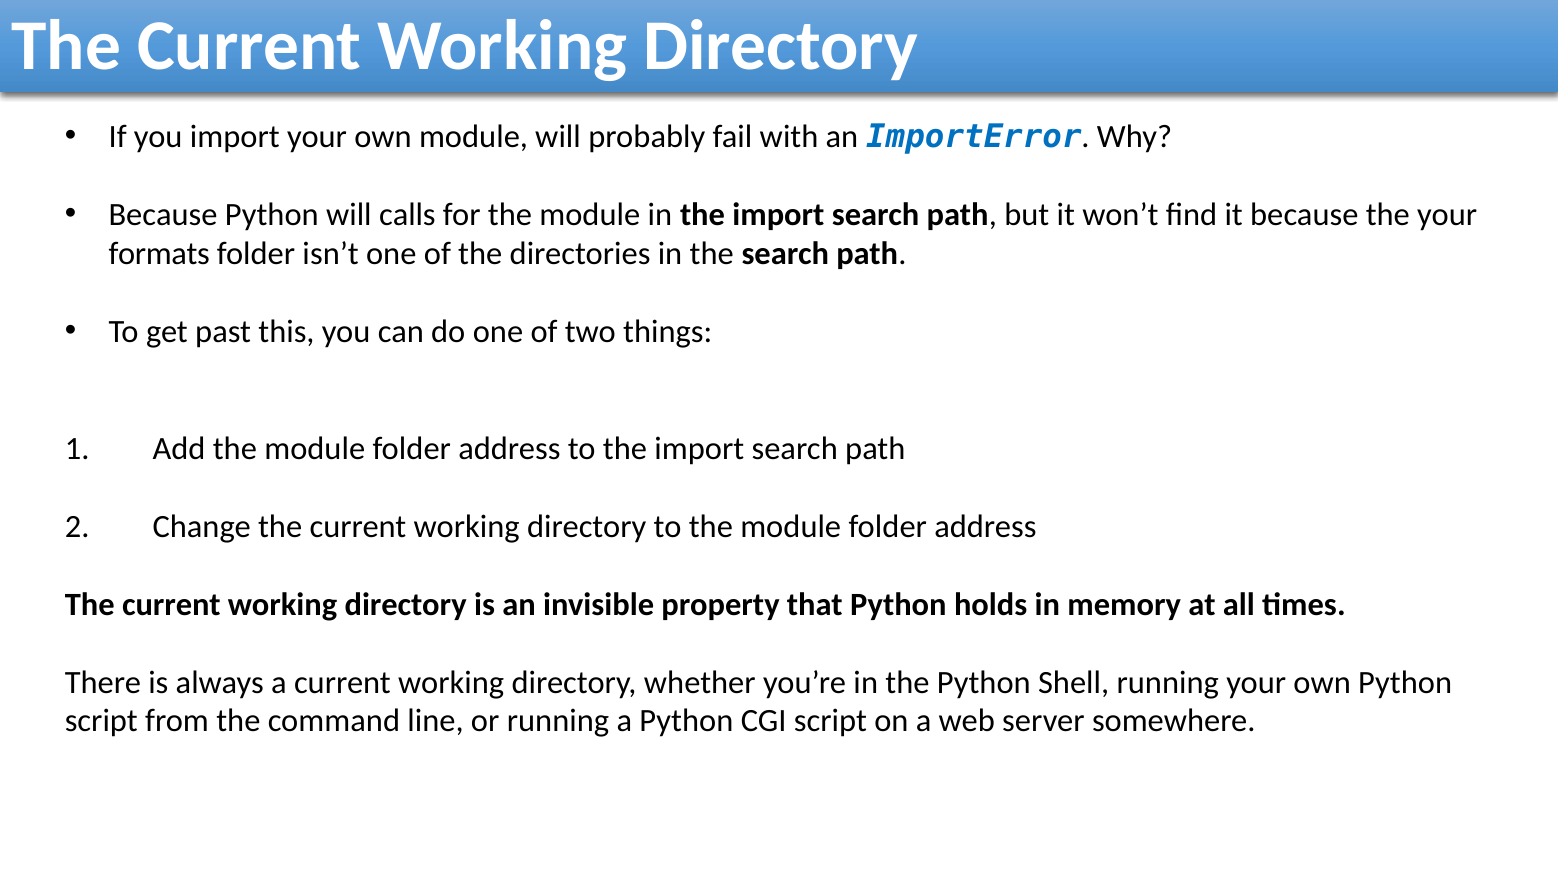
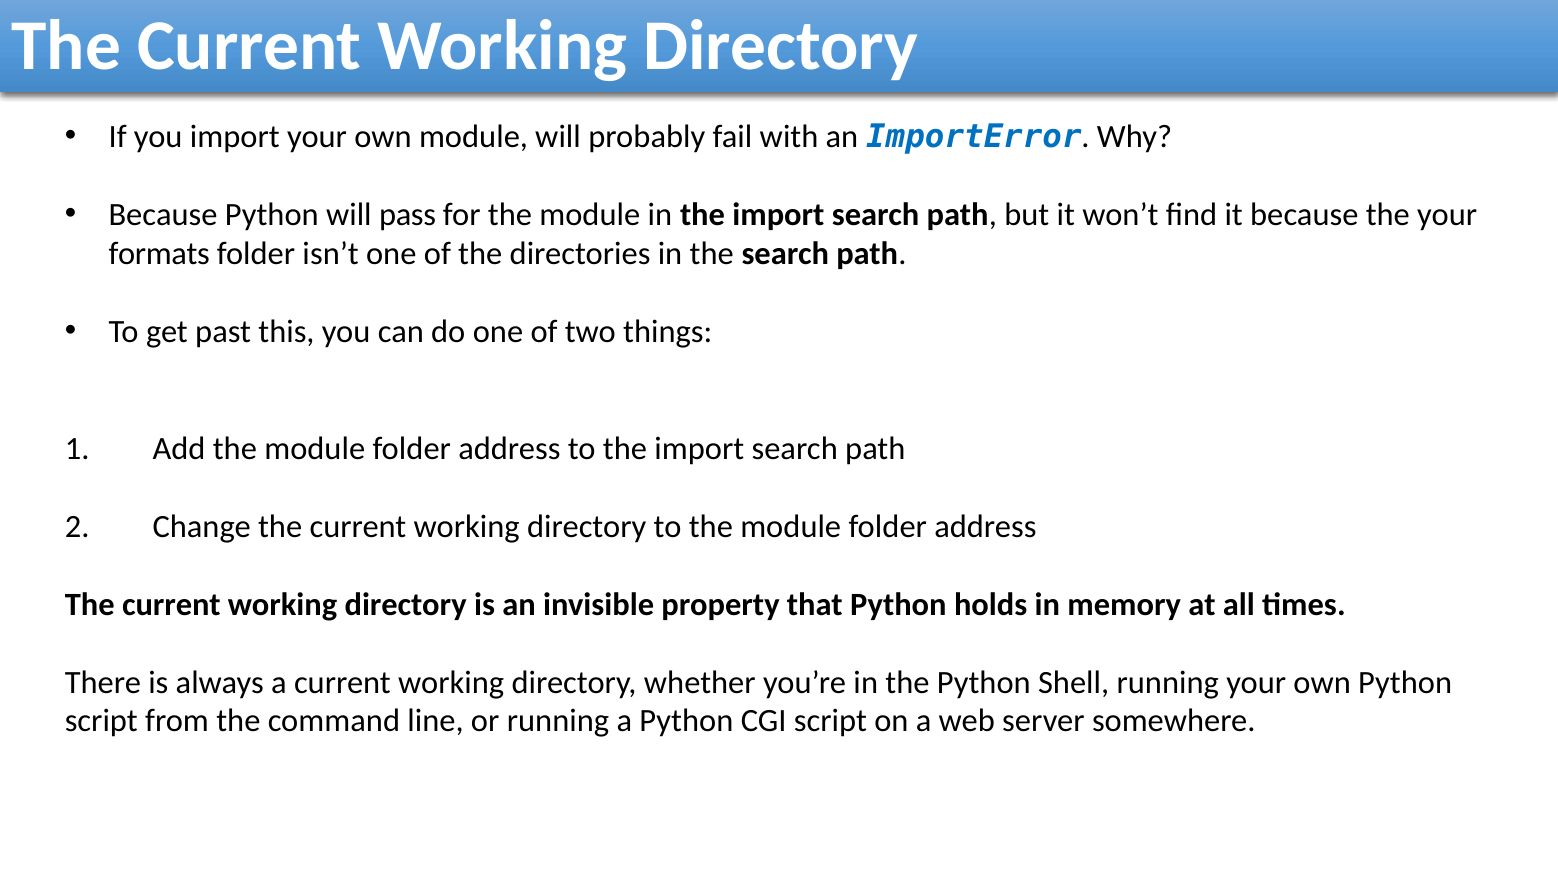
calls: calls -> pass
